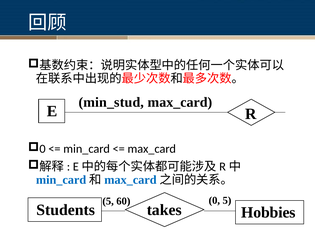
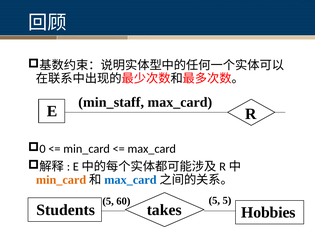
min_stud: min_stud -> min_staff
min_card at (61, 180) colour: blue -> orange
0 at (214, 201): 0 -> 5
